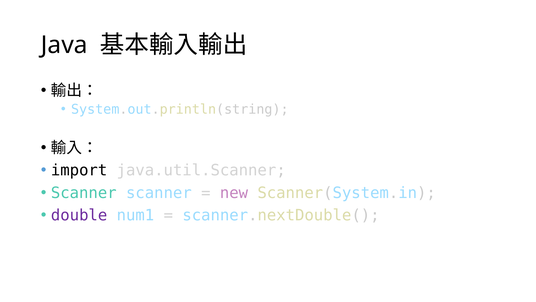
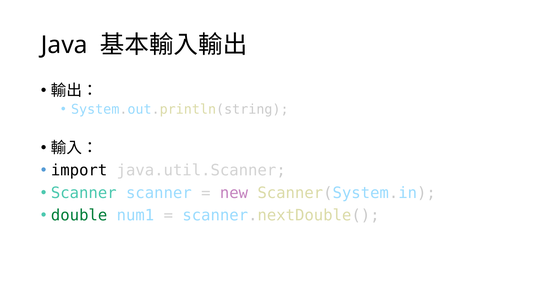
double colour: purple -> green
